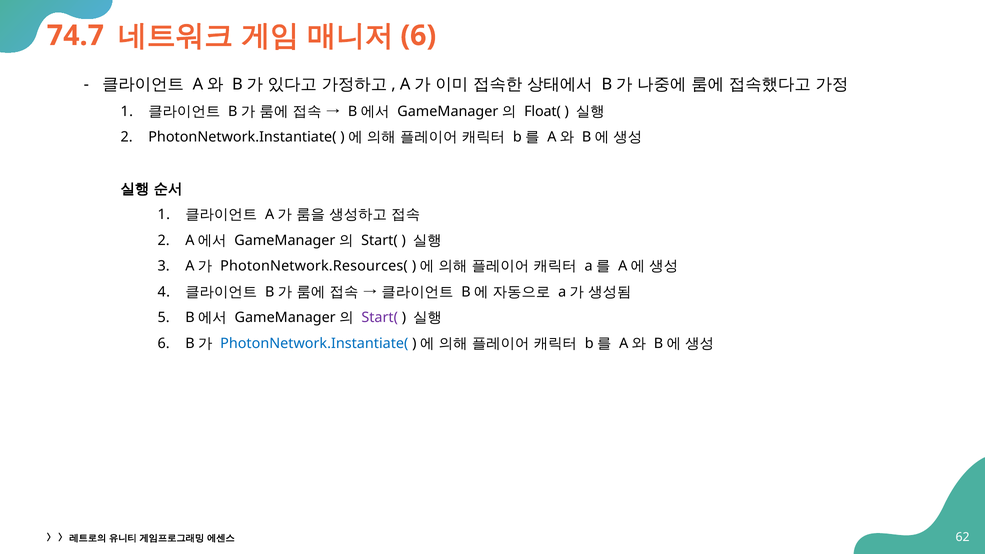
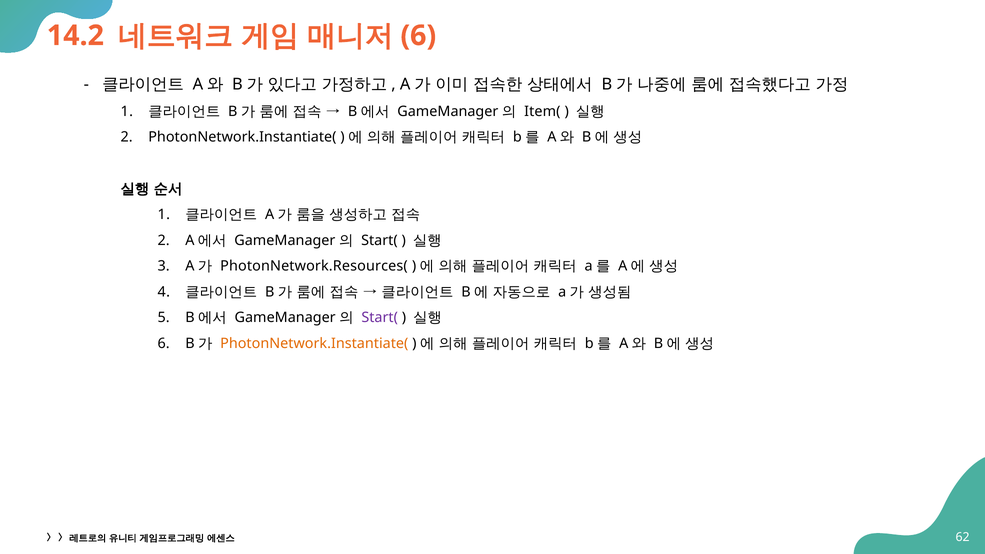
74.7: 74.7 -> 14.2
Float(: Float( -> Item(
PhotonNetwork.Instantiate( at (314, 344) colour: blue -> orange
